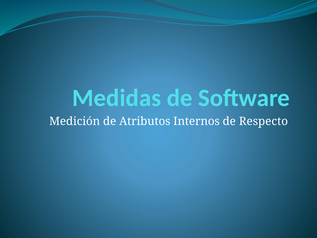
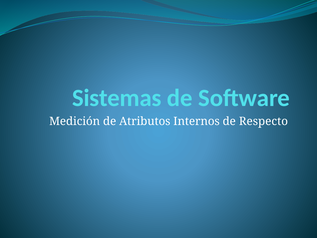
Medidas: Medidas -> Sistemas
